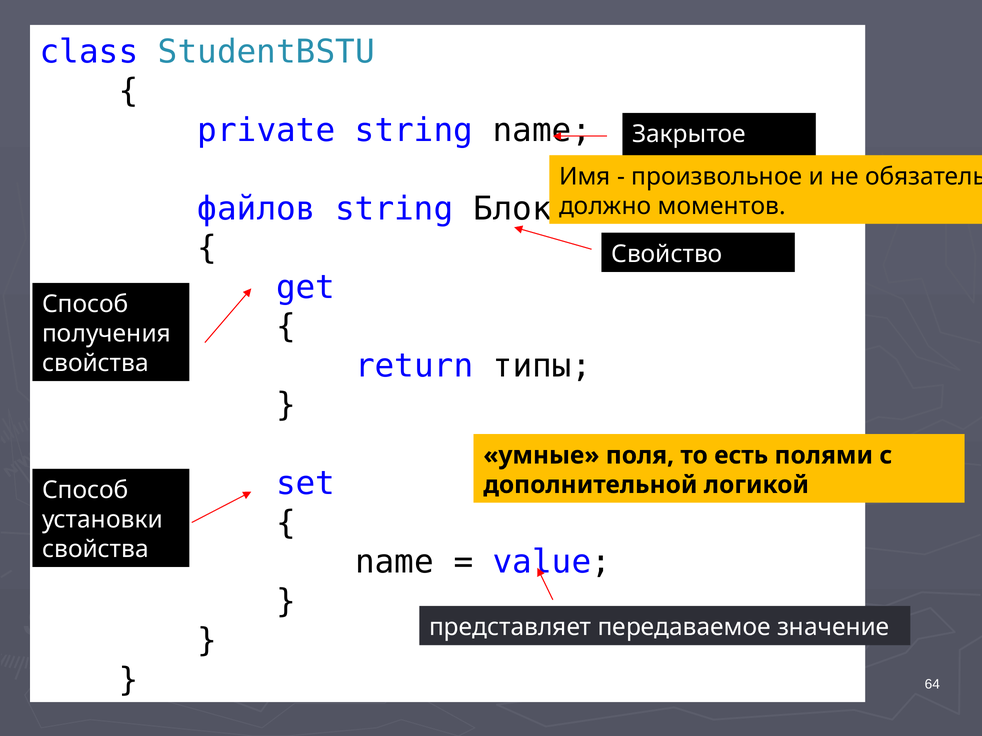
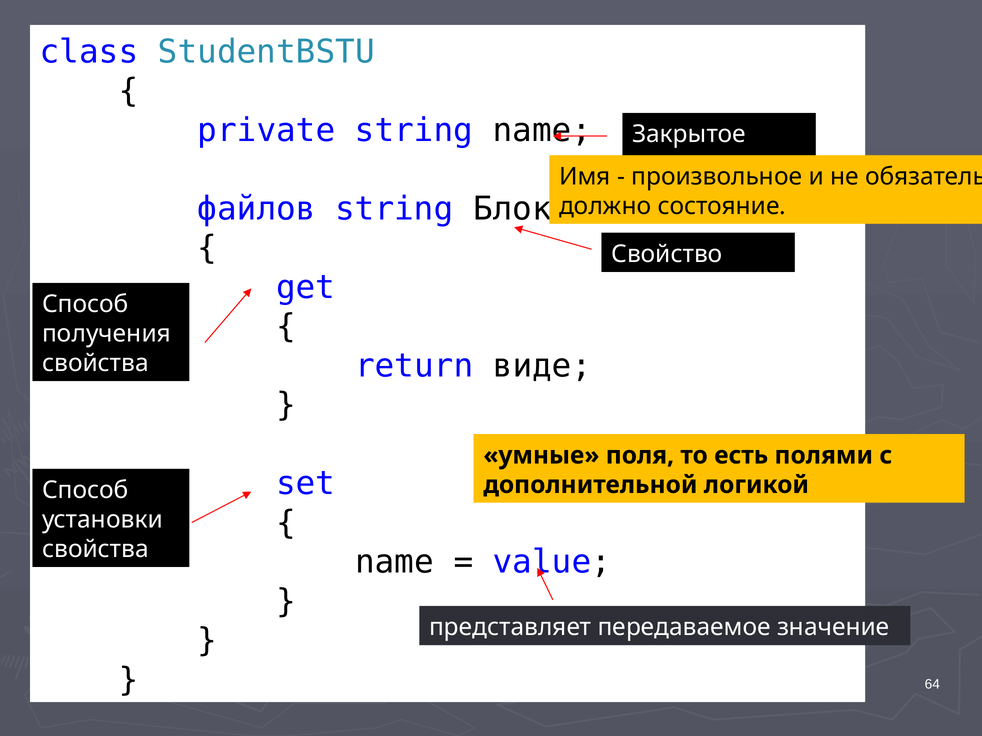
моментов: моментов -> состояние
типы: типы -> виде
